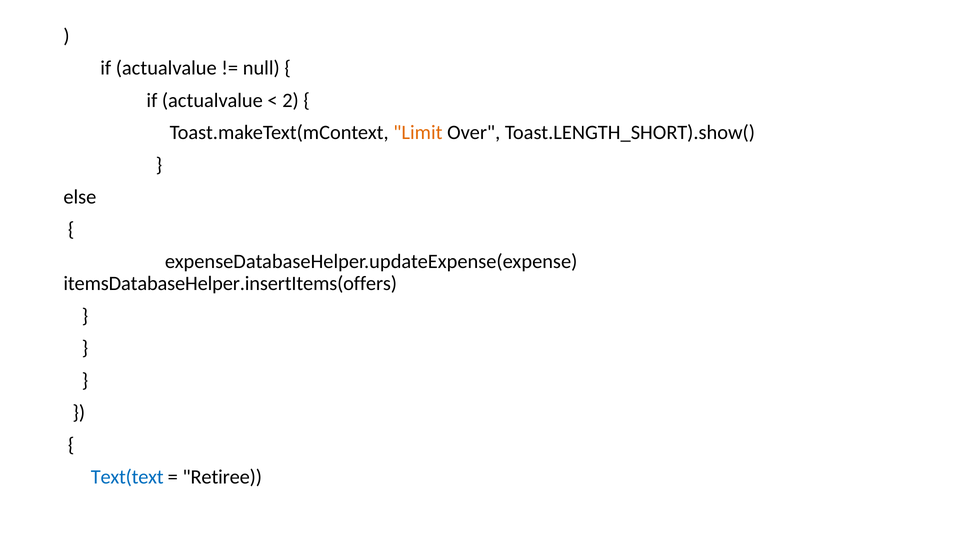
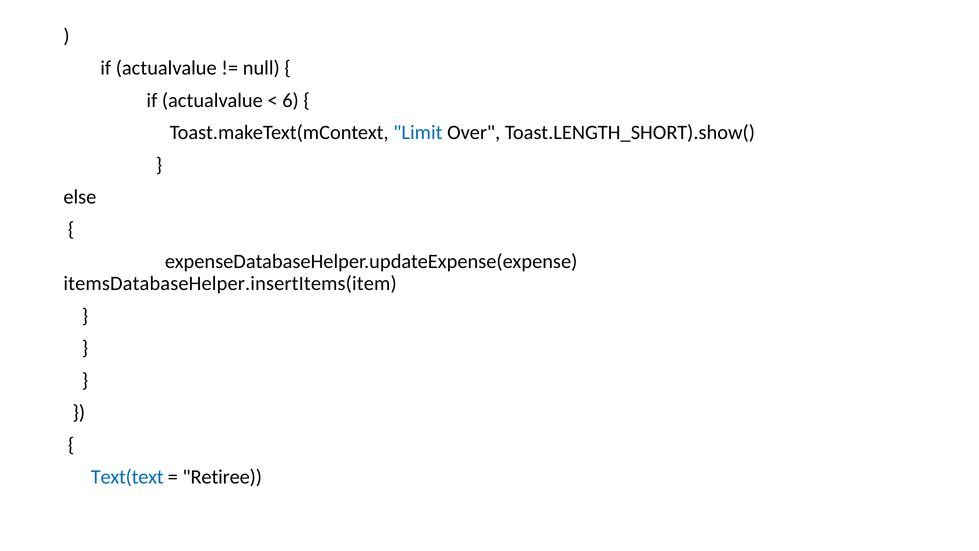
2: 2 -> 6
Limit colour: orange -> blue
itemsDatabaseHelper.insertItems(offers: itemsDatabaseHelper.insertItems(offers -> itemsDatabaseHelper.insertItems(item
